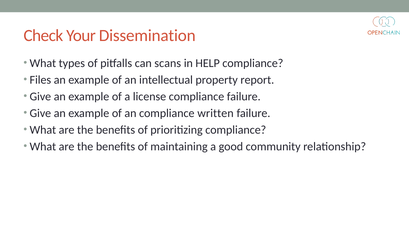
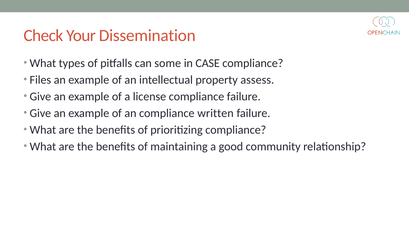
scans: scans -> some
HELP: HELP -> CASE
report: report -> assess
